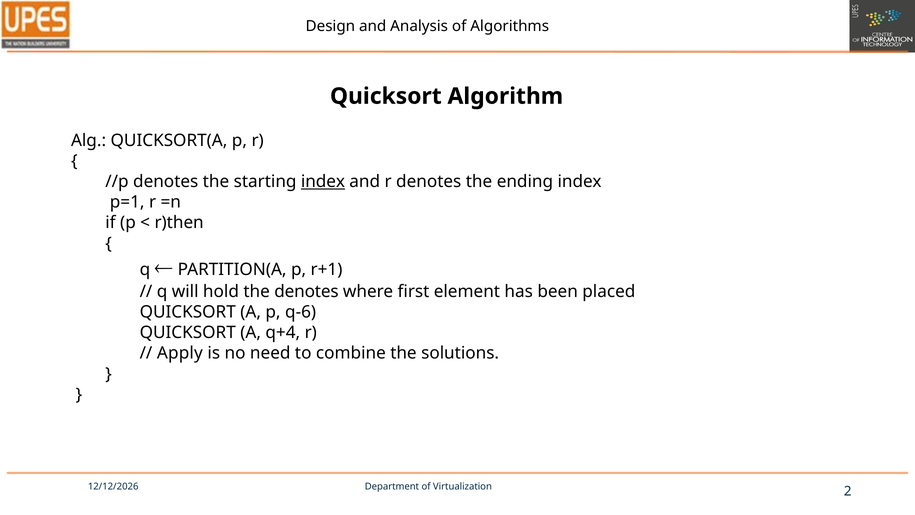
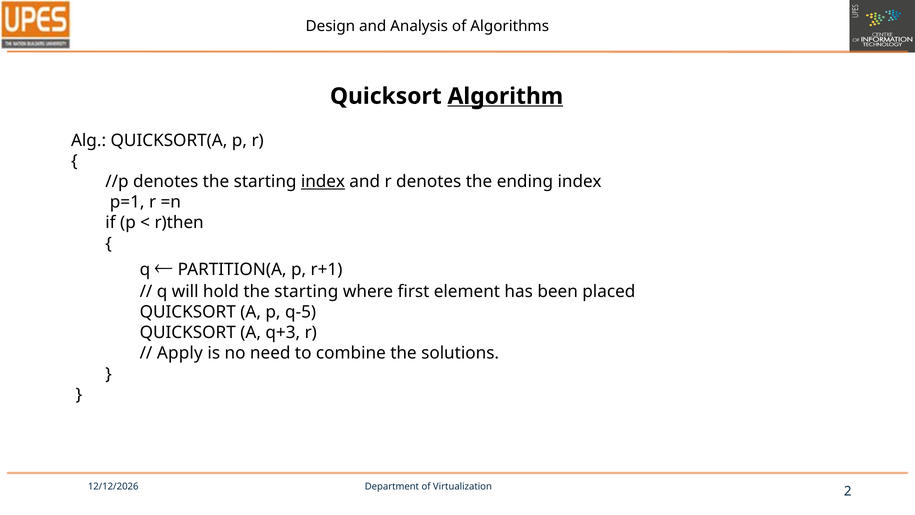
Algorithm underline: none -> present
hold the denotes: denotes -> starting
q-6: q-6 -> q-5
q+4: q+4 -> q+3
